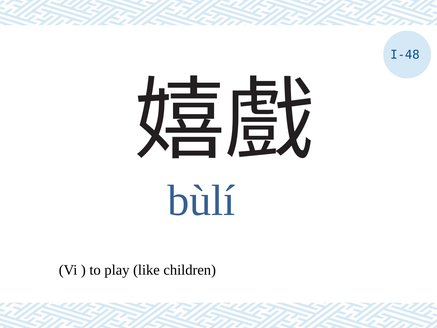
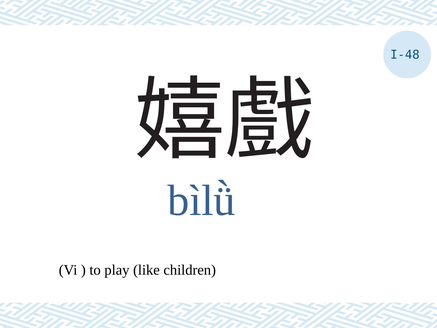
bùlí: bùlí -> bìlǜ
